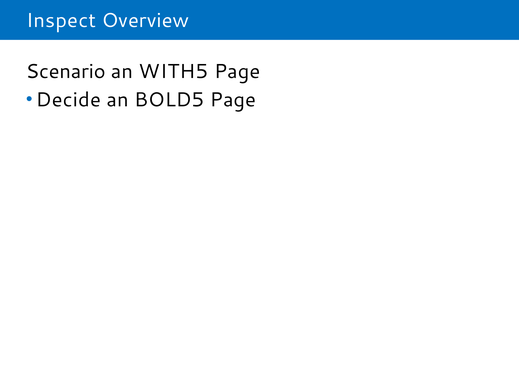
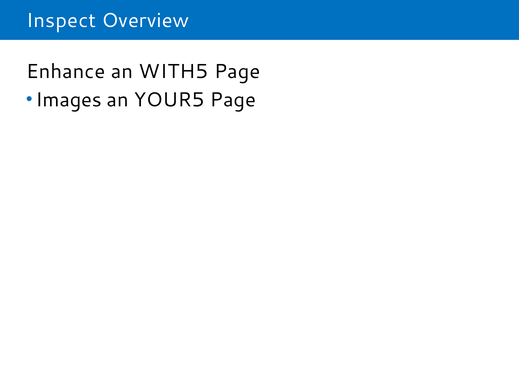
Scenario: Scenario -> Enhance
Decide: Decide -> Images
BOLD5: BOLD5 -> YOUR5
